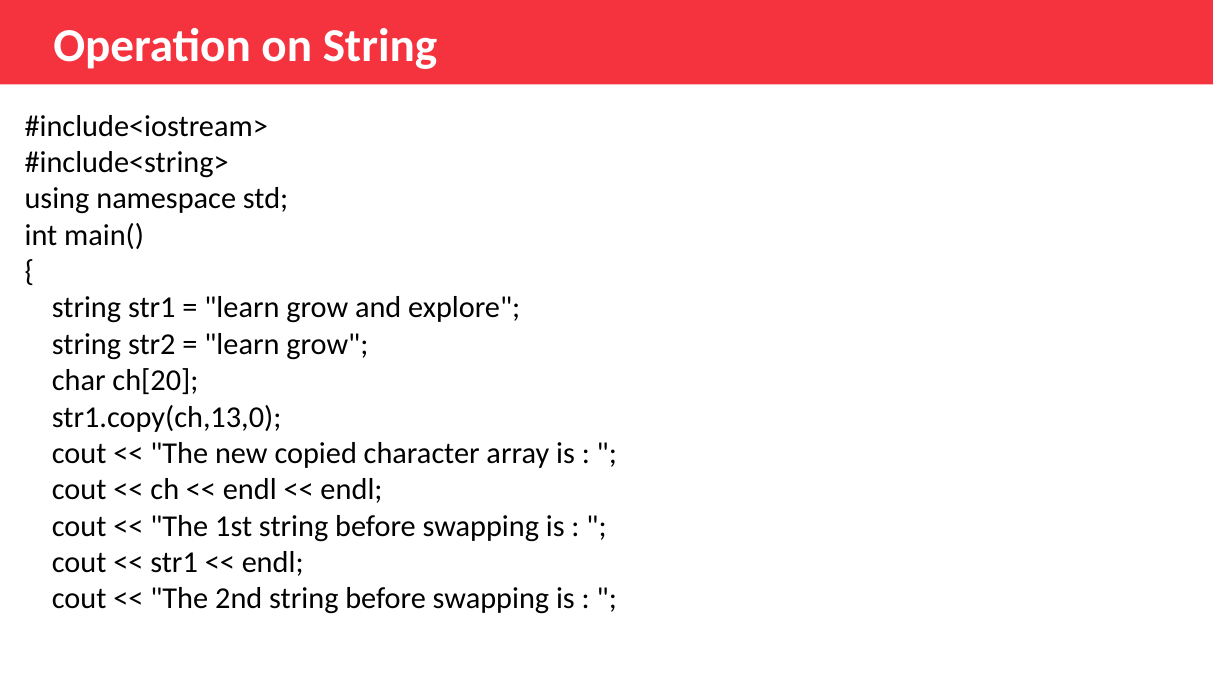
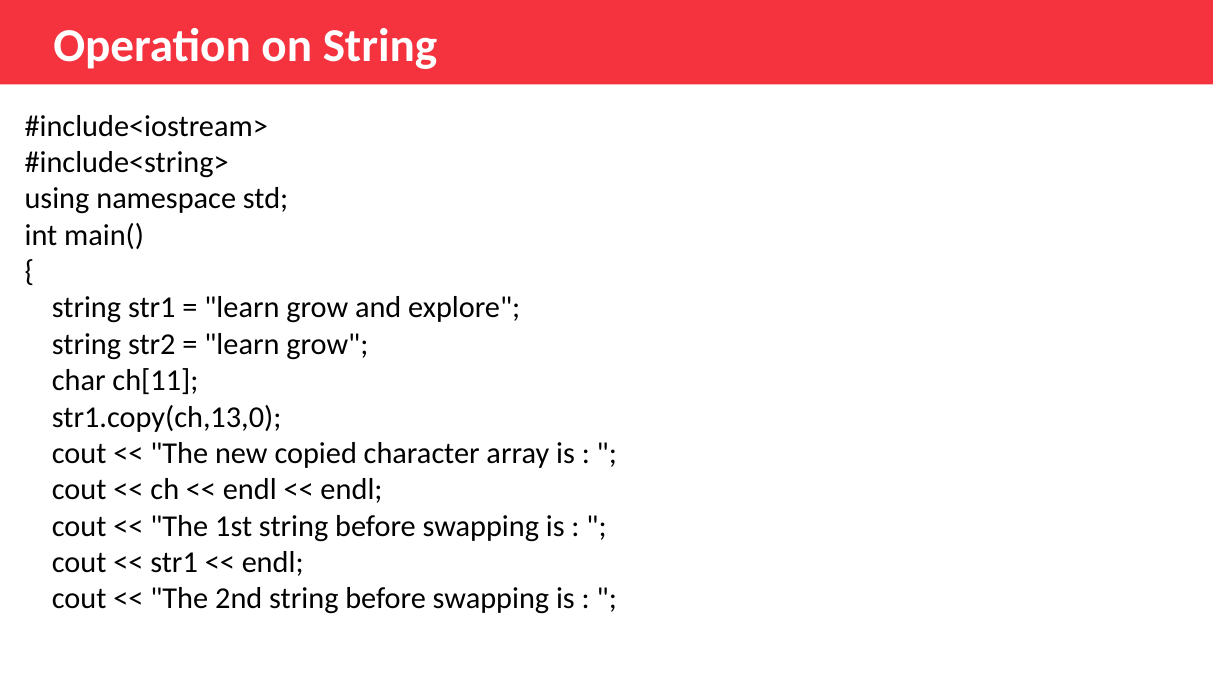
ch[20: ch[20 -> ch[11
